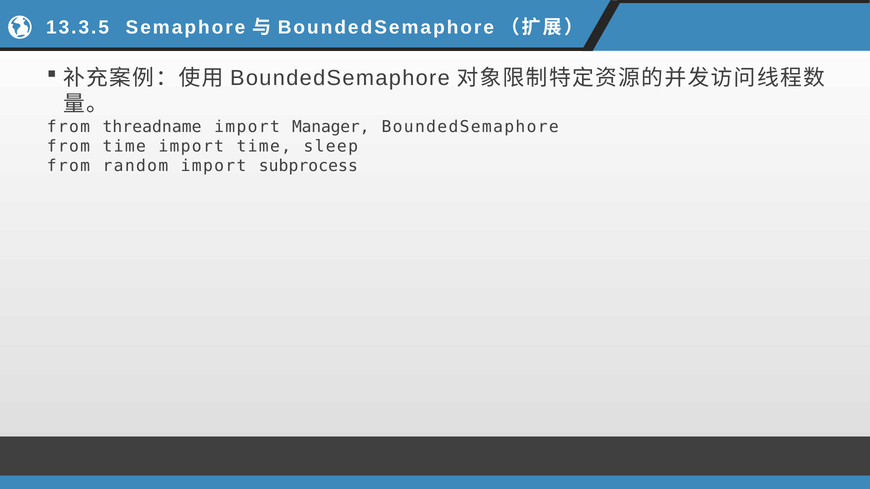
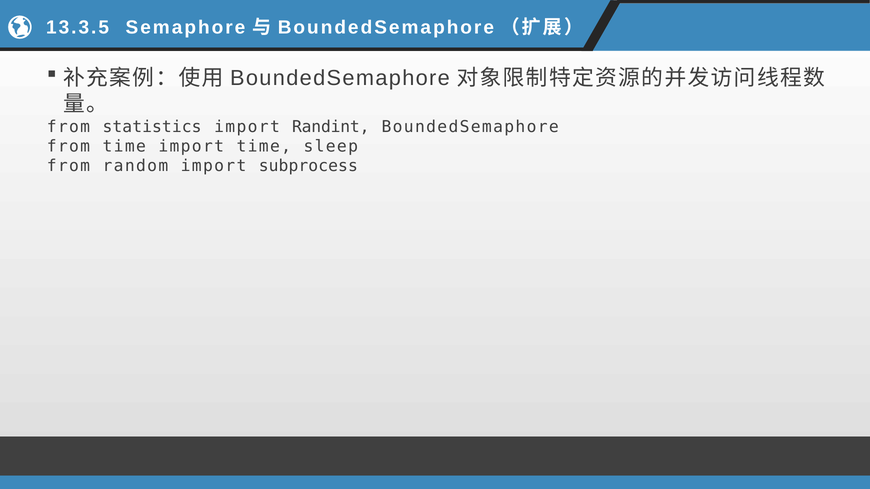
threadname: threadname -> statistics
Manager: Manager -> Randint
